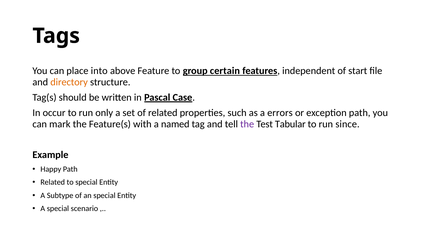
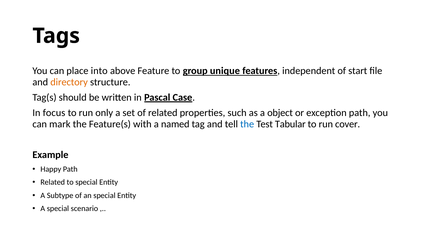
certain: certain -> unique
occur: occur -> focus
errors: errors -> object
the at (247, 124) colour: purple -> blue
since: since -> cover
